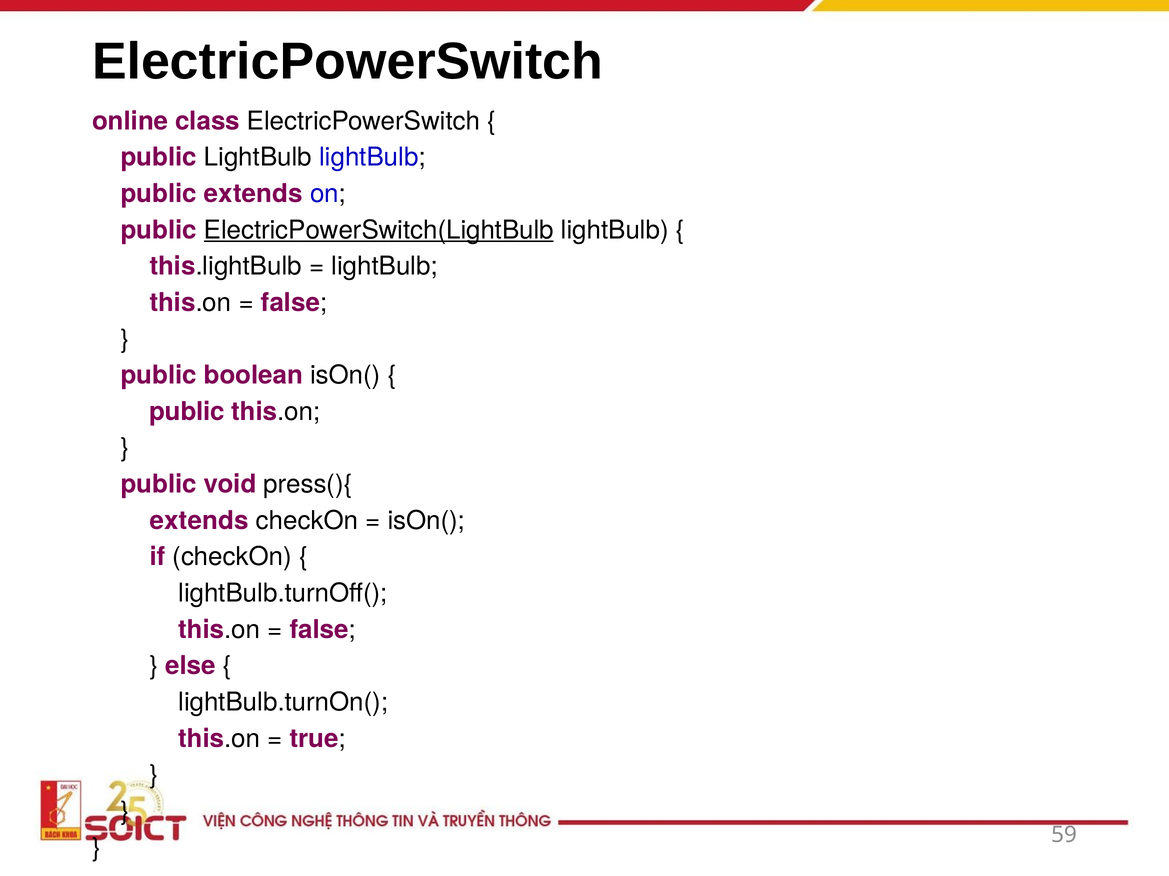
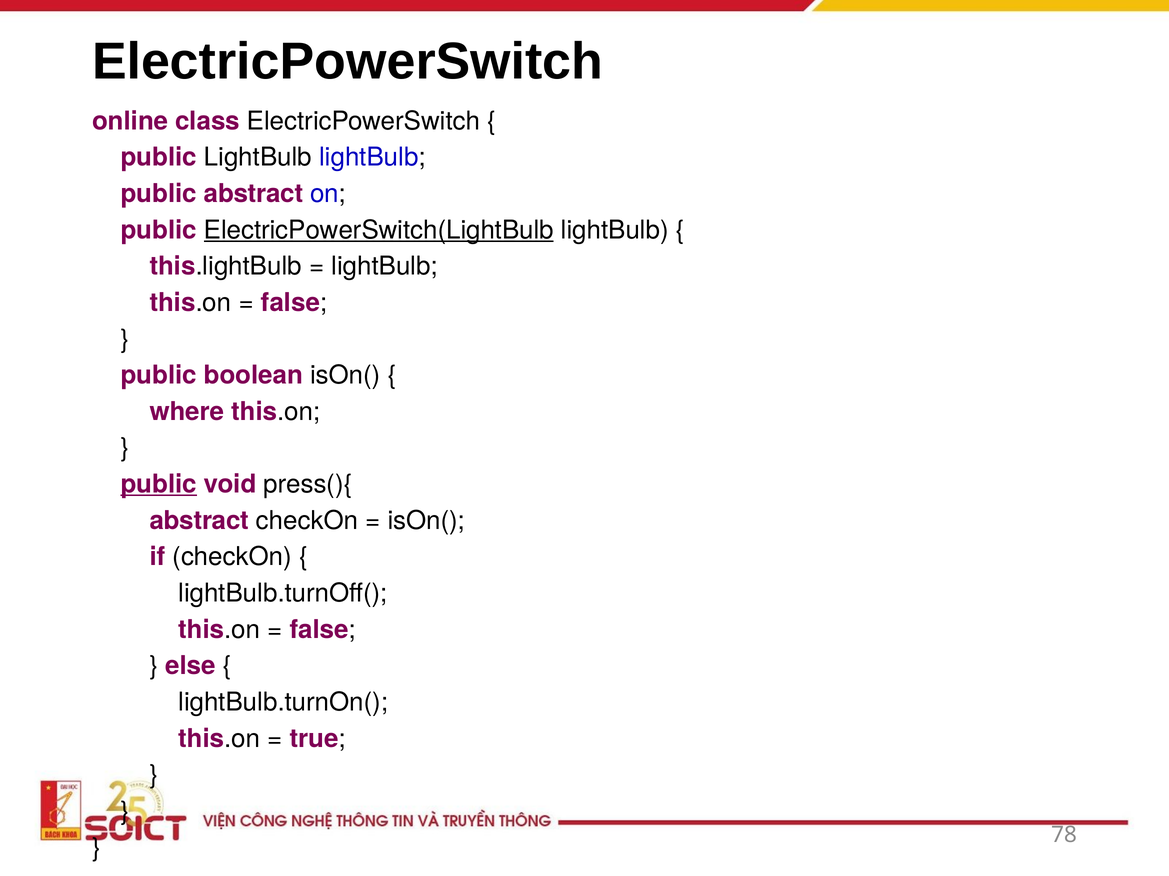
public extends: extends -> abstract
public at (187, 412): public -> where
public at (159, 485) underline: none -> present
extends at (199, 521): extends -> abstract
59: 59 -> 78
